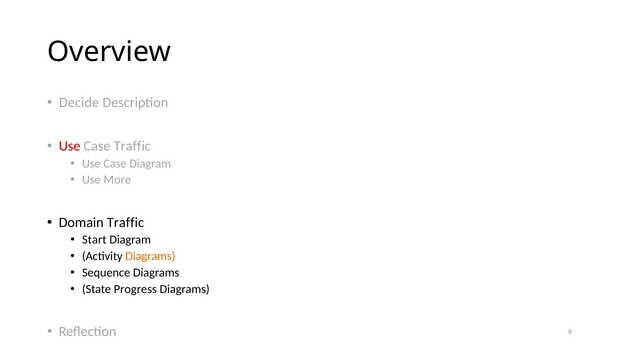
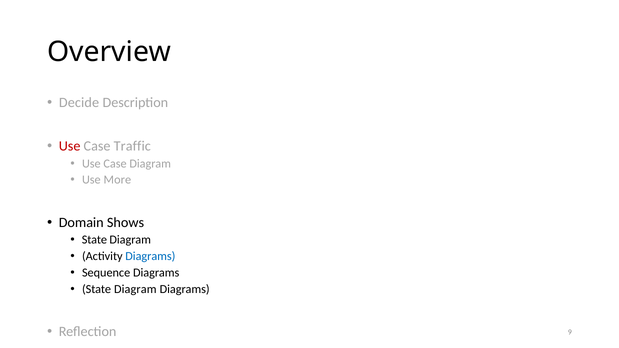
Domain Traffic: Traffic -> Shows
Start at (94, 240): Start -> State
Diagrams at (150, 256) colour: orange -> blue
Progress at (135, 289): Progress -> Diagram
